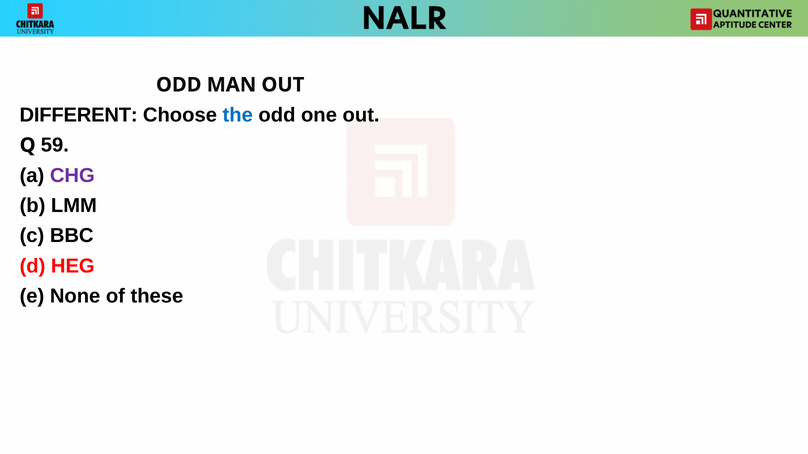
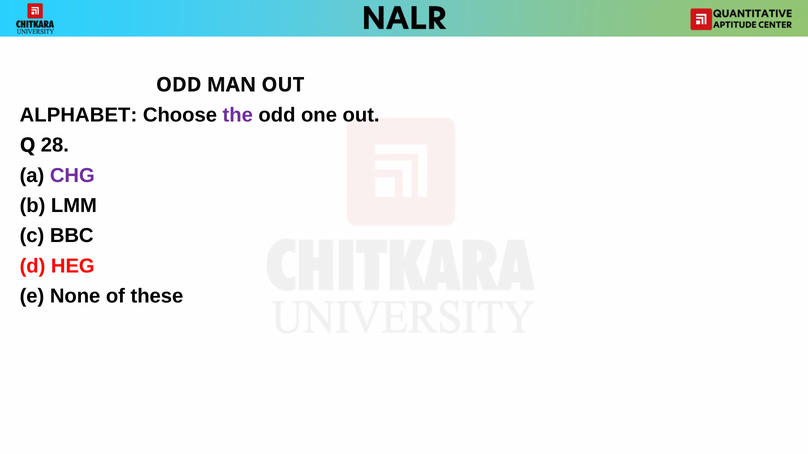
DIFFERENT: DIFFERENT -> ALPHABET
the colour: blue -> purple
59: 59 -> 28
